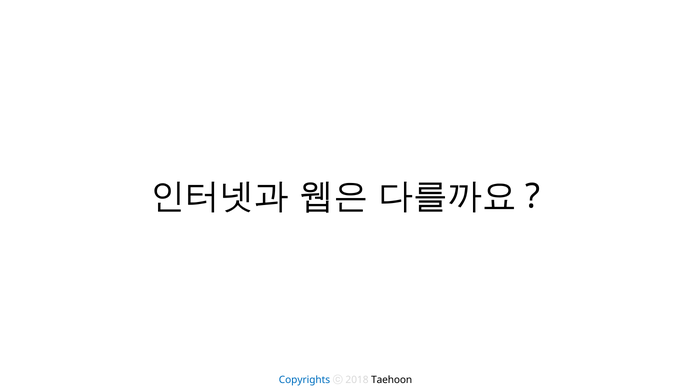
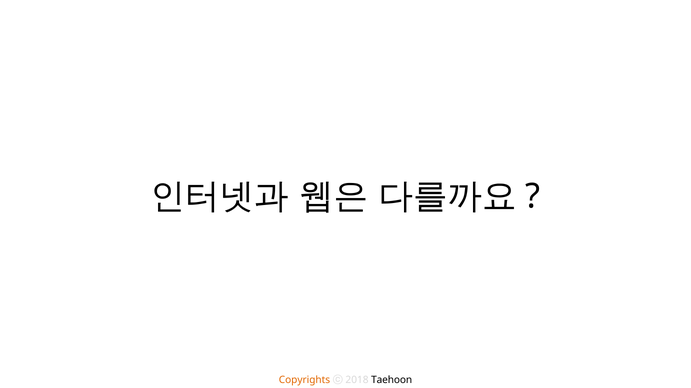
Copyrights colour: blue -> orange
